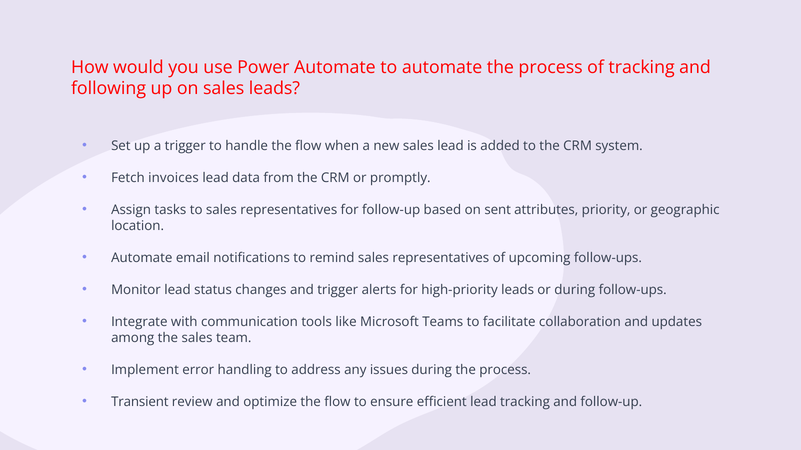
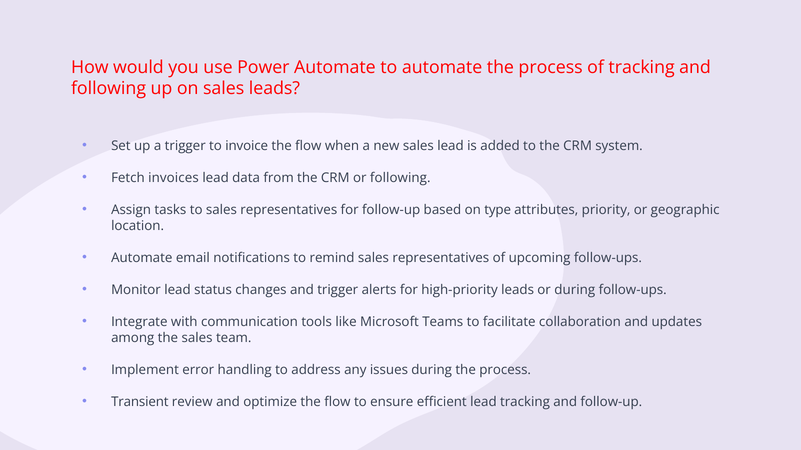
handle: handle -> invoice
or promptly: promptly -> following
sent: sent -> type
